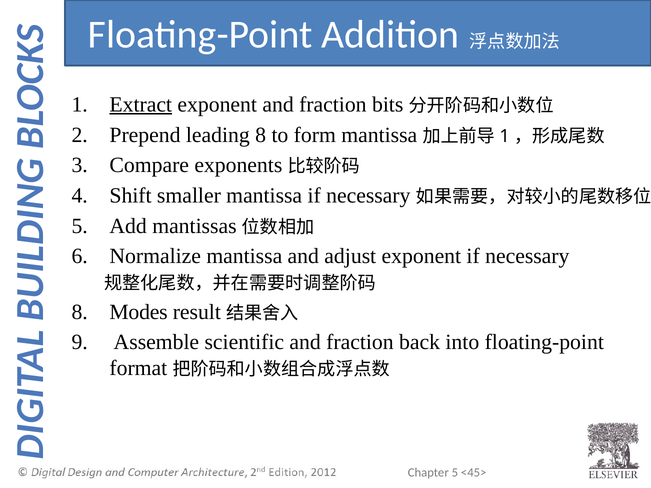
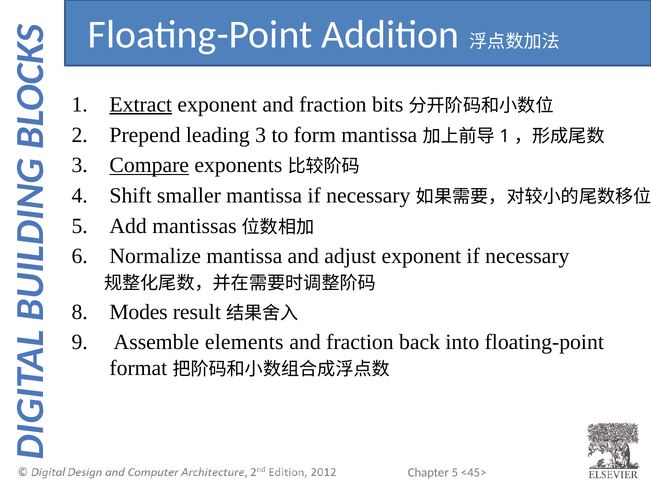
leading 8: 8 -> 3
Compare underline: none -> present
scientific: scientific -> elements
